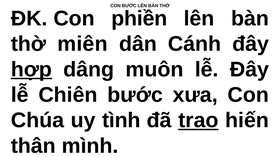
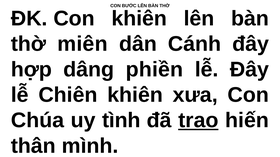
Con phiền: phiền -> khiên
hợp underline: present -> none
muôn: muôn -> phiền
Chiên bước: bước -> khiên
